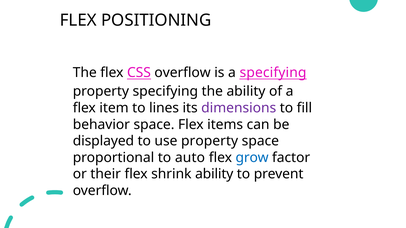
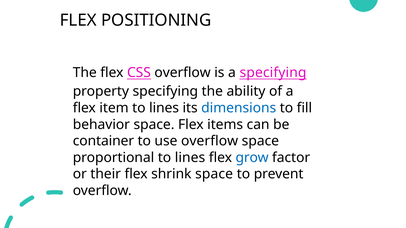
dimensions colour: purple -> blue
displayed: displayed -> container
use property: property -> overflow
proportional to auto: auto -> lines
shrink ability: ability -> space
